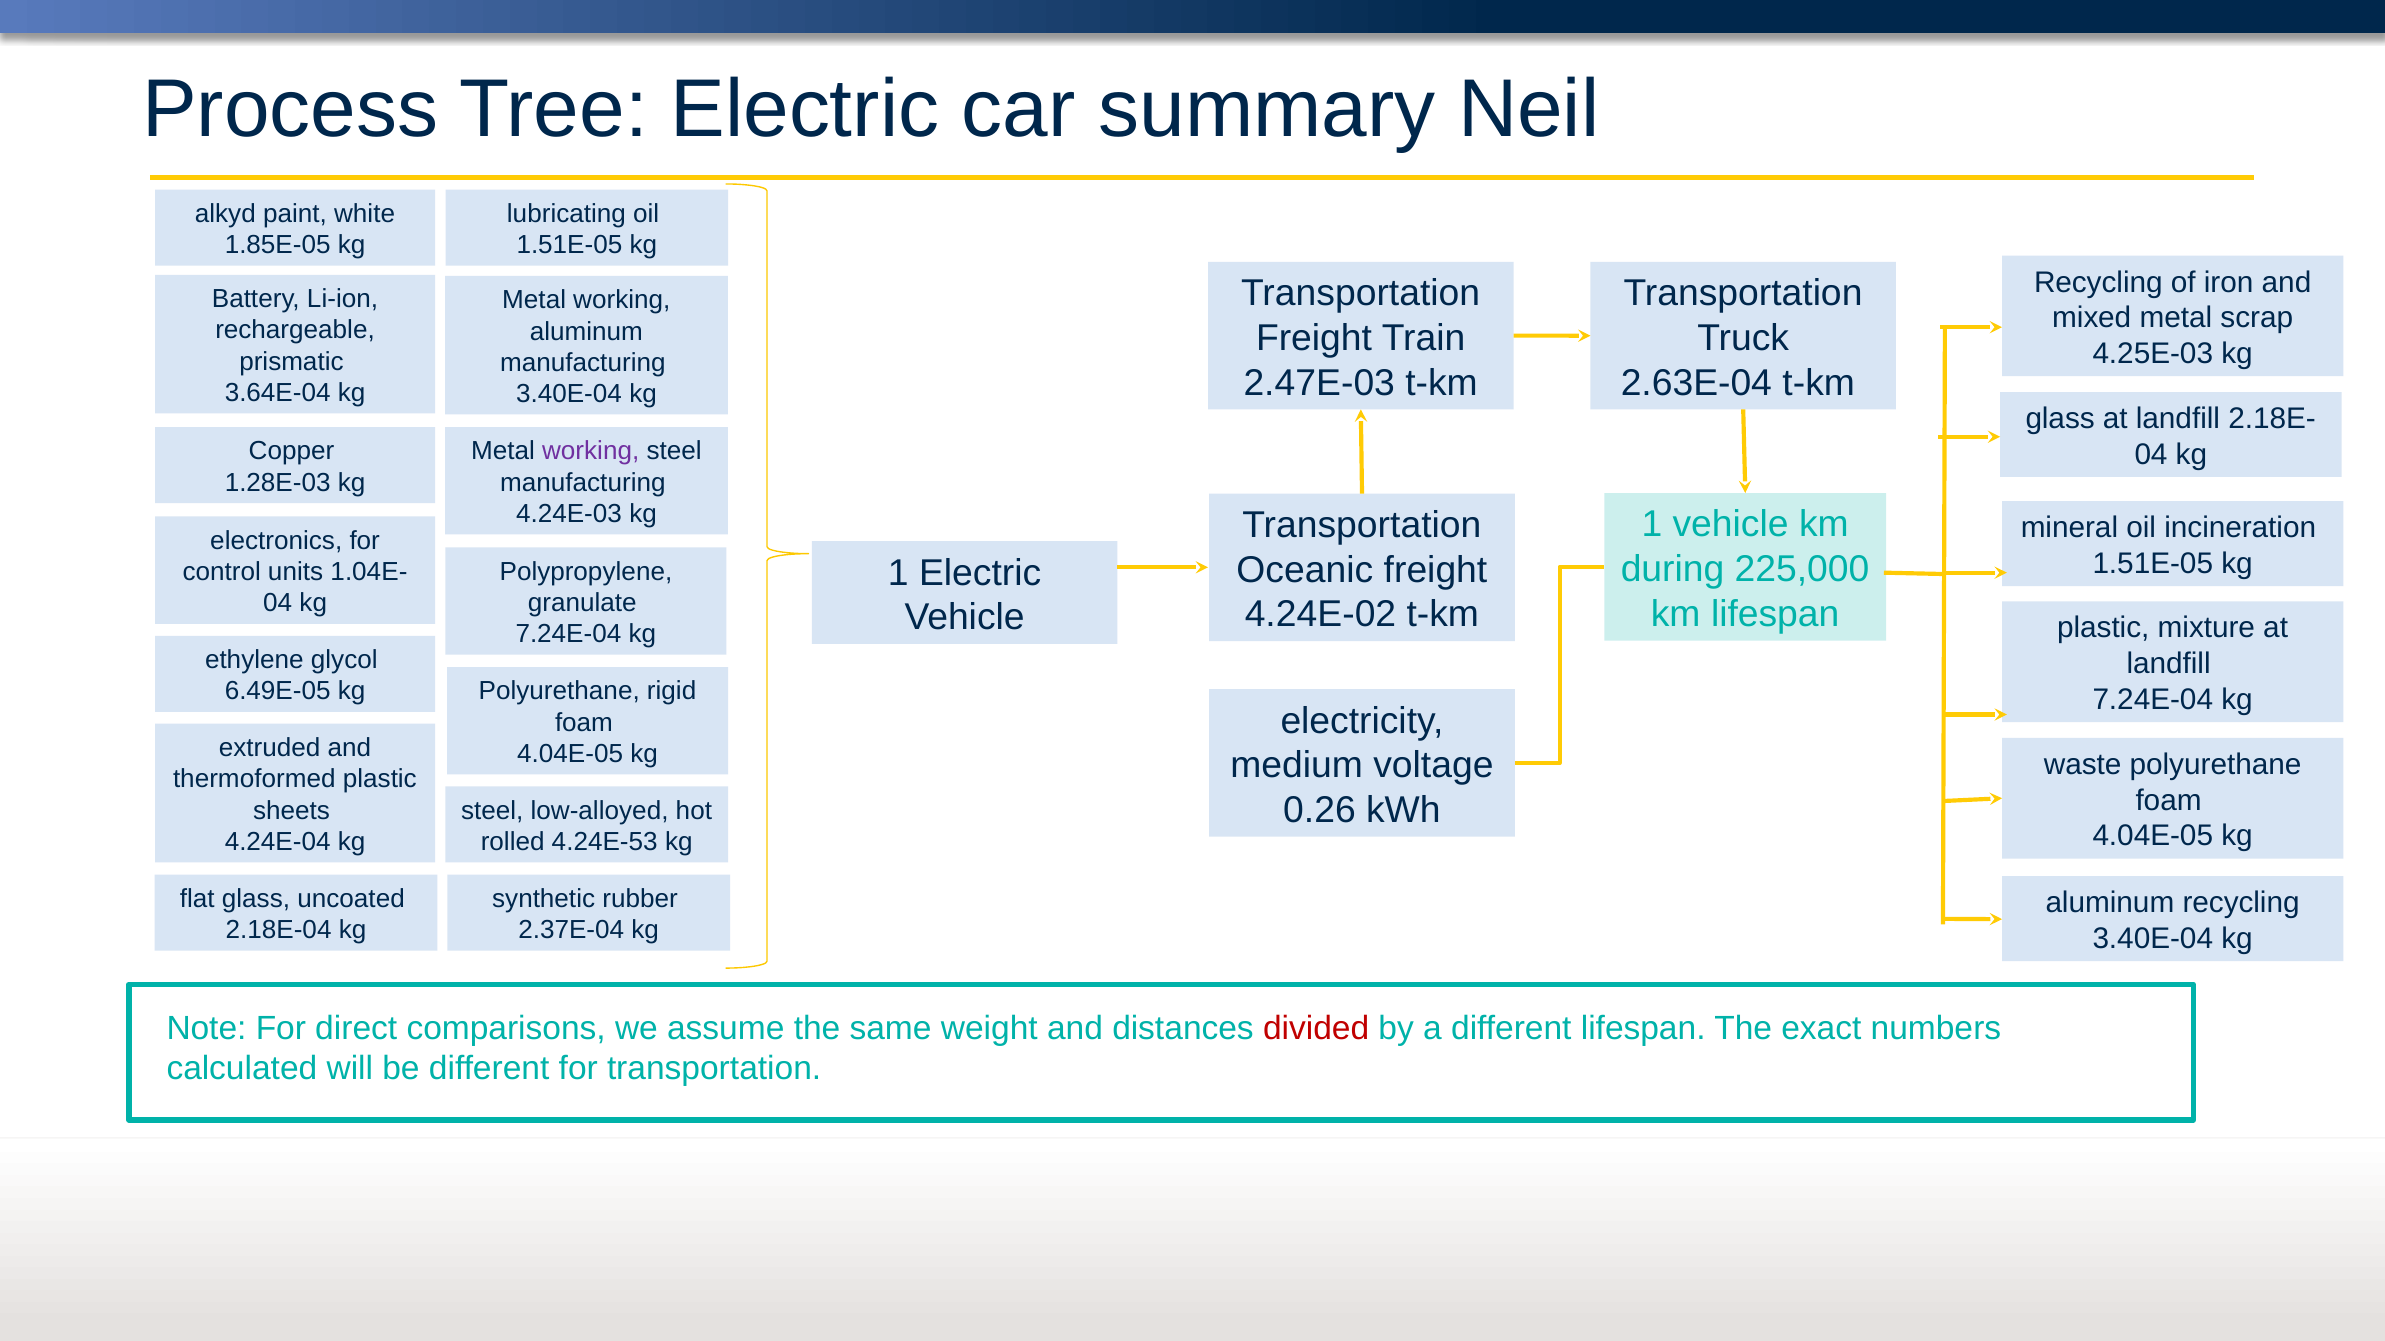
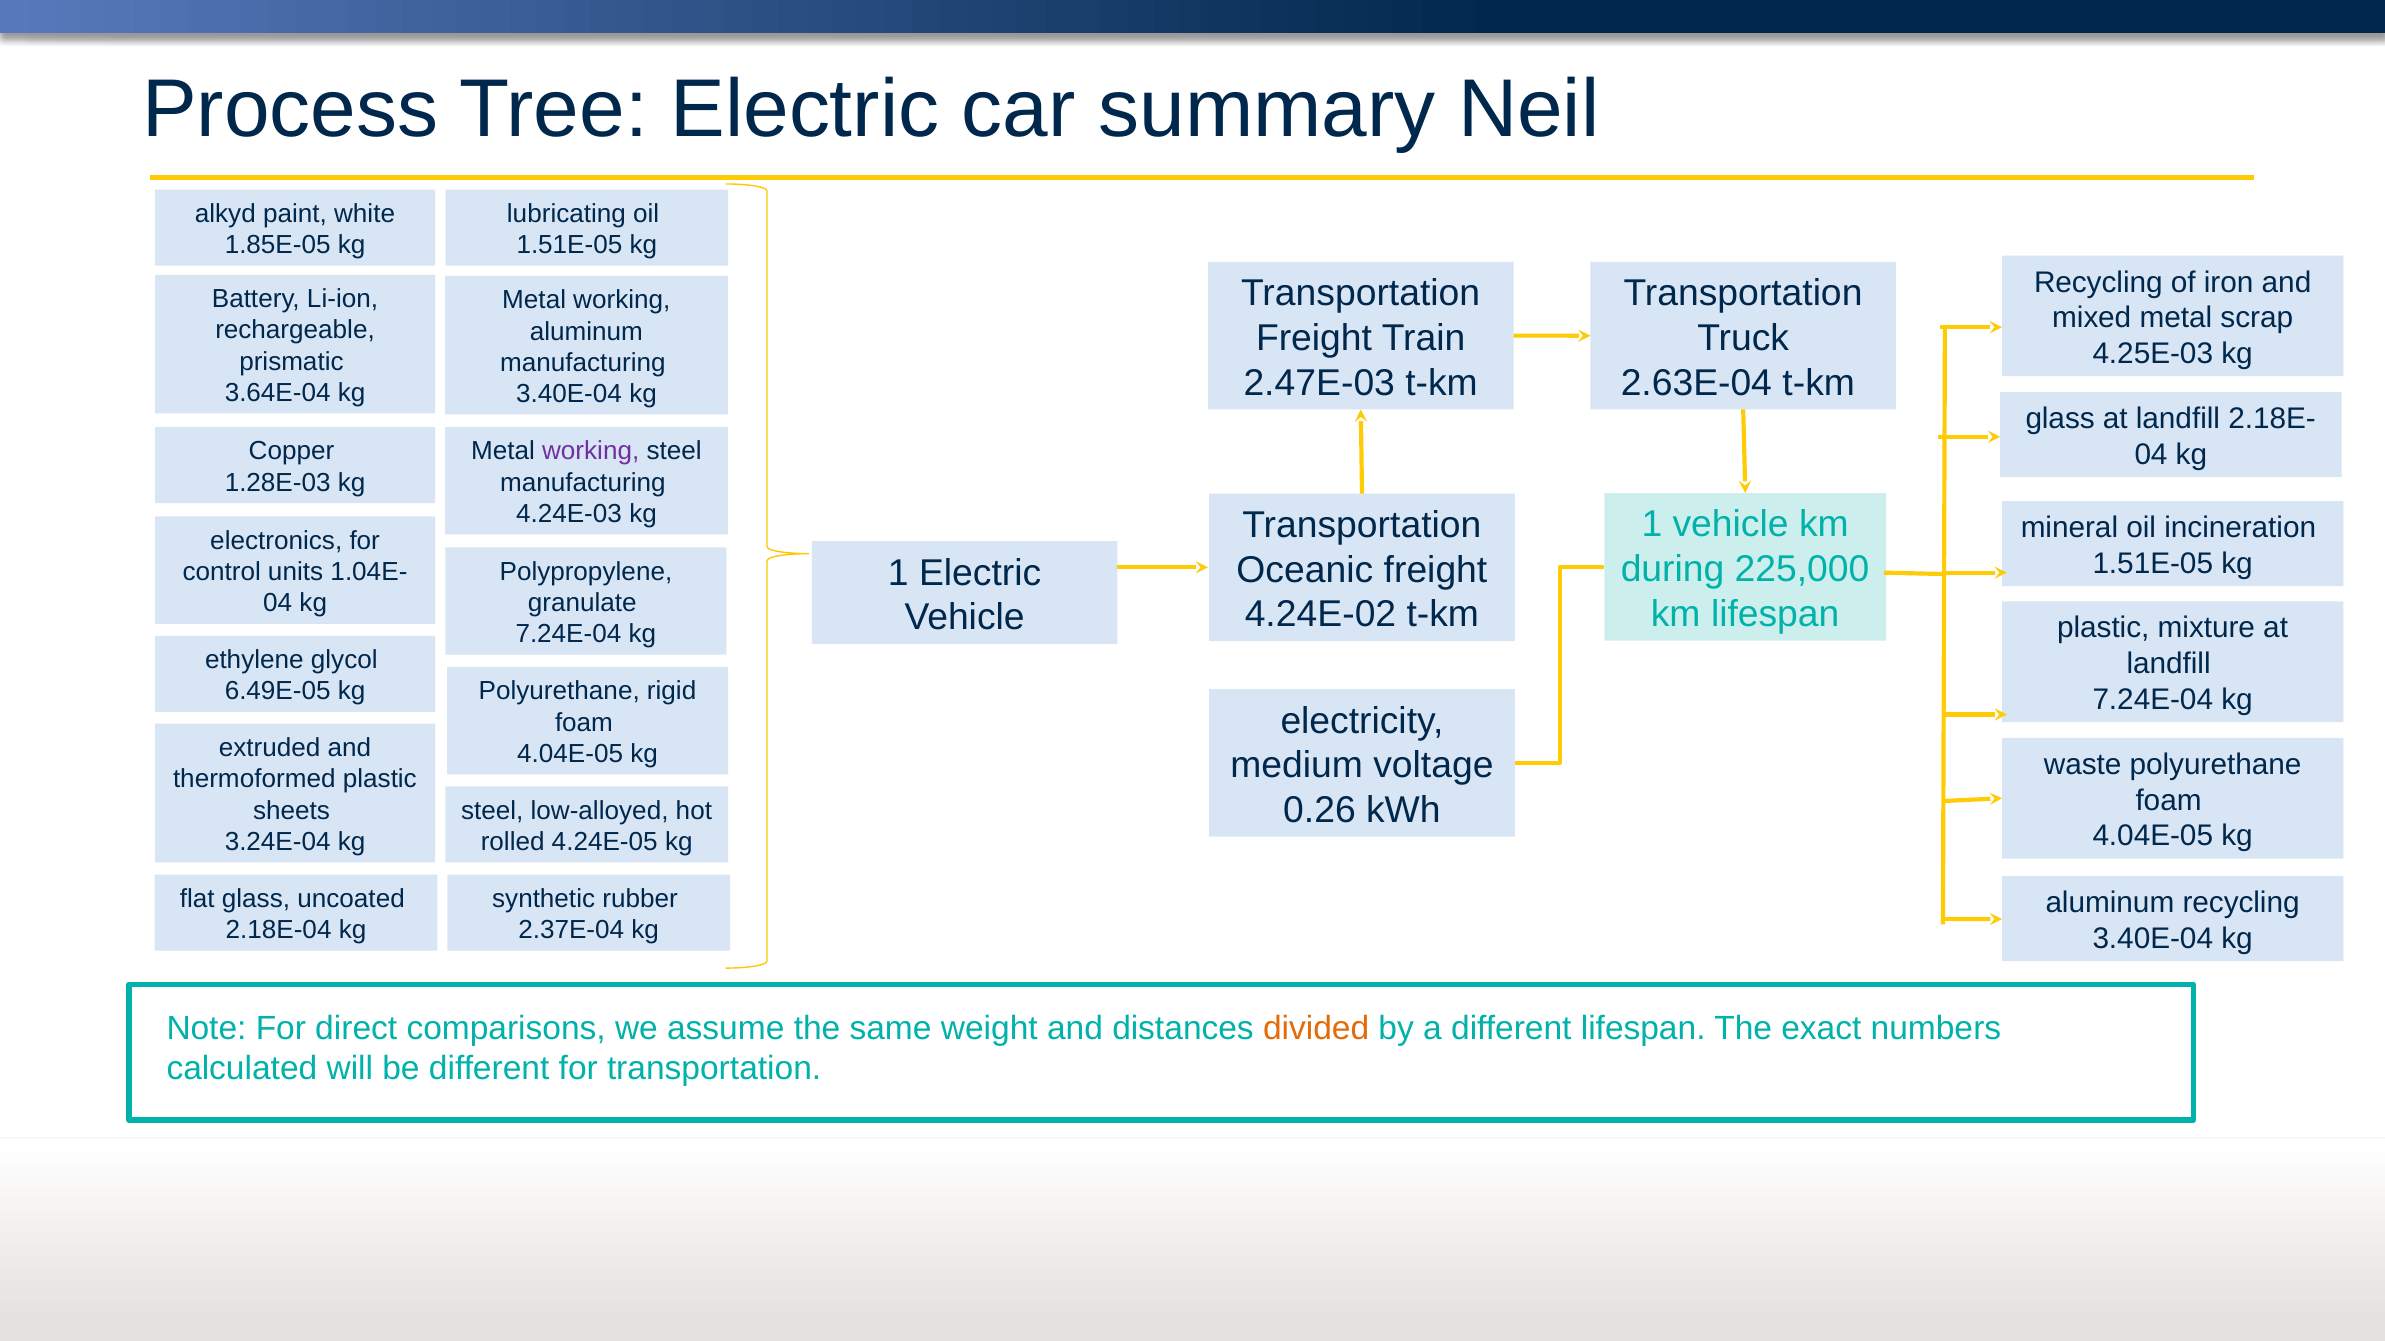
4.24E-04: 4.24E-04 -> 3.24E-04
4.24E-53: 4.24E-53 -> 4.24E-05
divided colour: red -> orange
